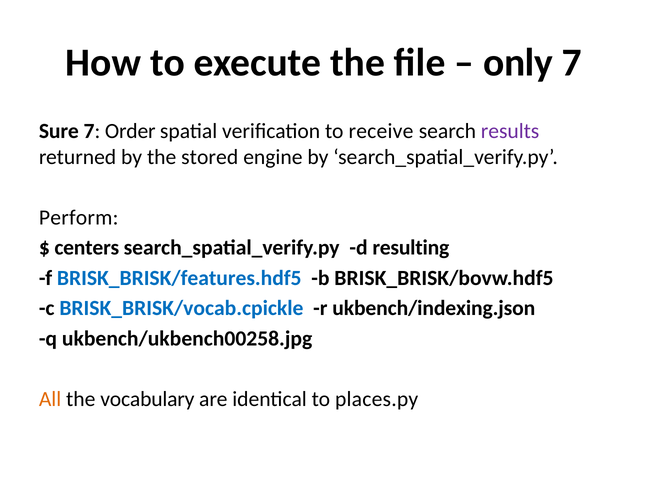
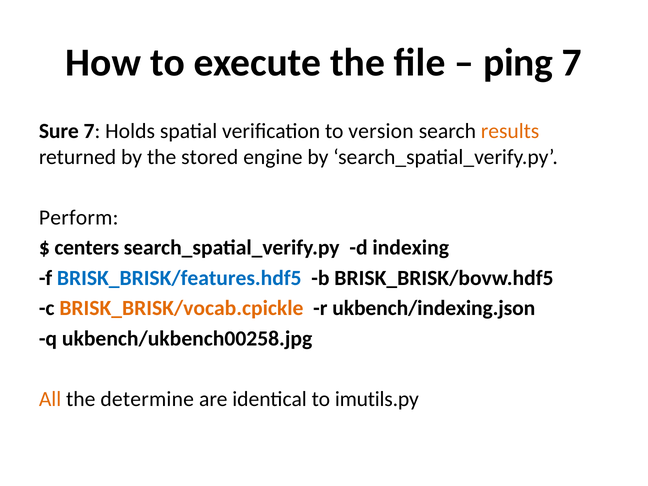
only: only -> ping
Order: Order -> Holds
receive: receive -> version
results colour: purple -> orange
resulting: resulting -> indexing
BRISK_BRISK/vocab.cpickle colour: blue -> orange
vocabulary: vocabulary -> determine
places.py: places.py -> imutils.py
